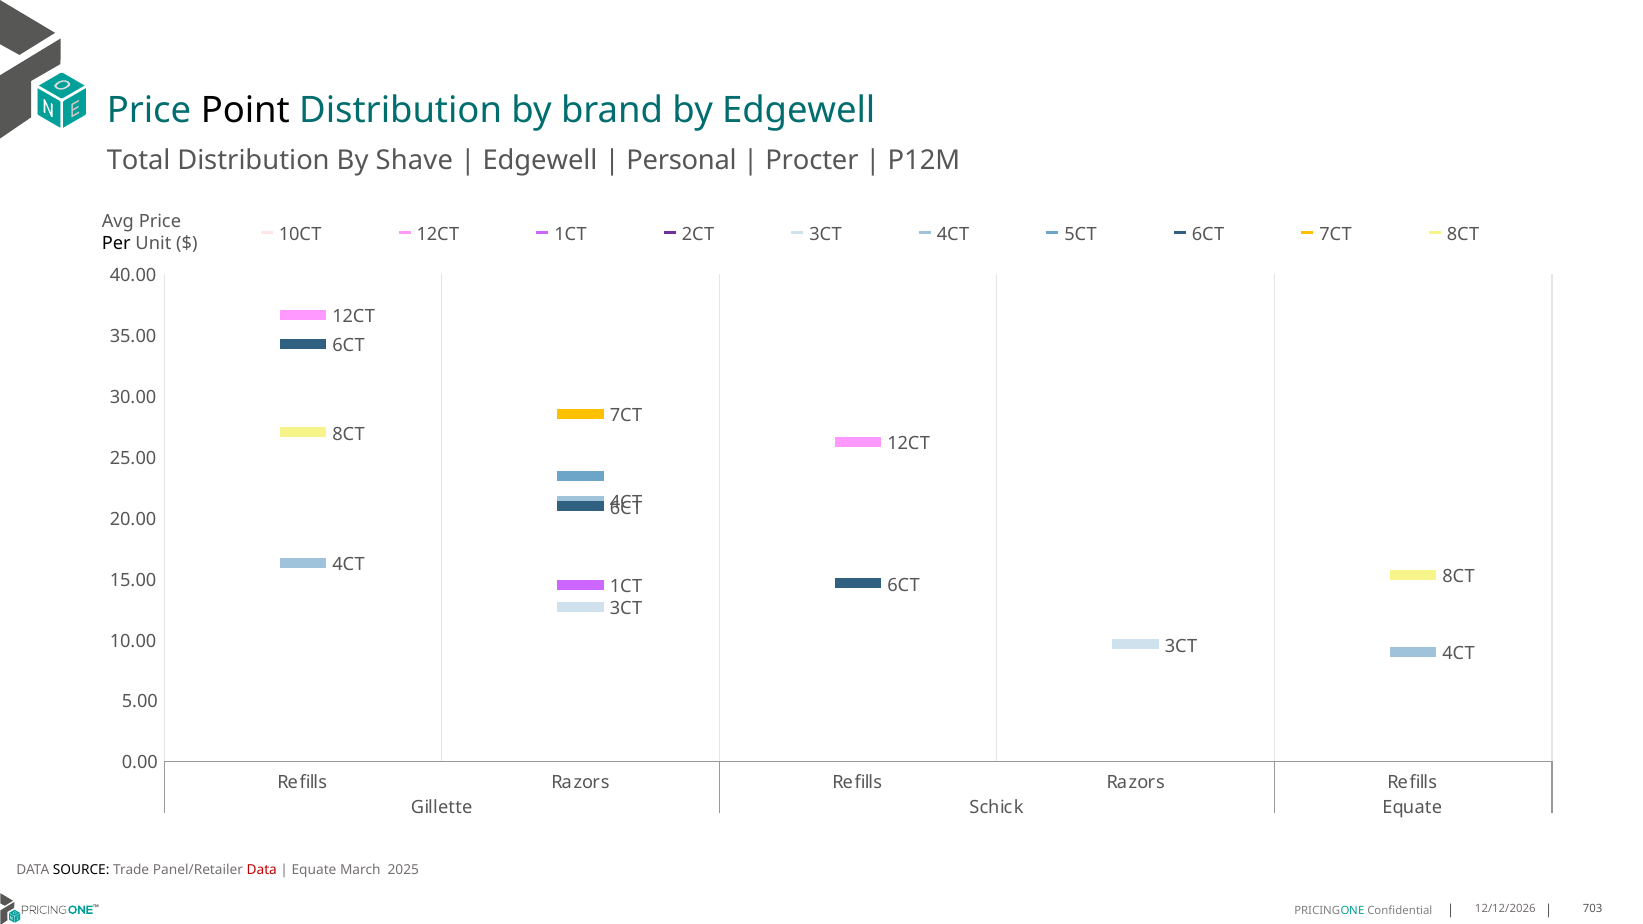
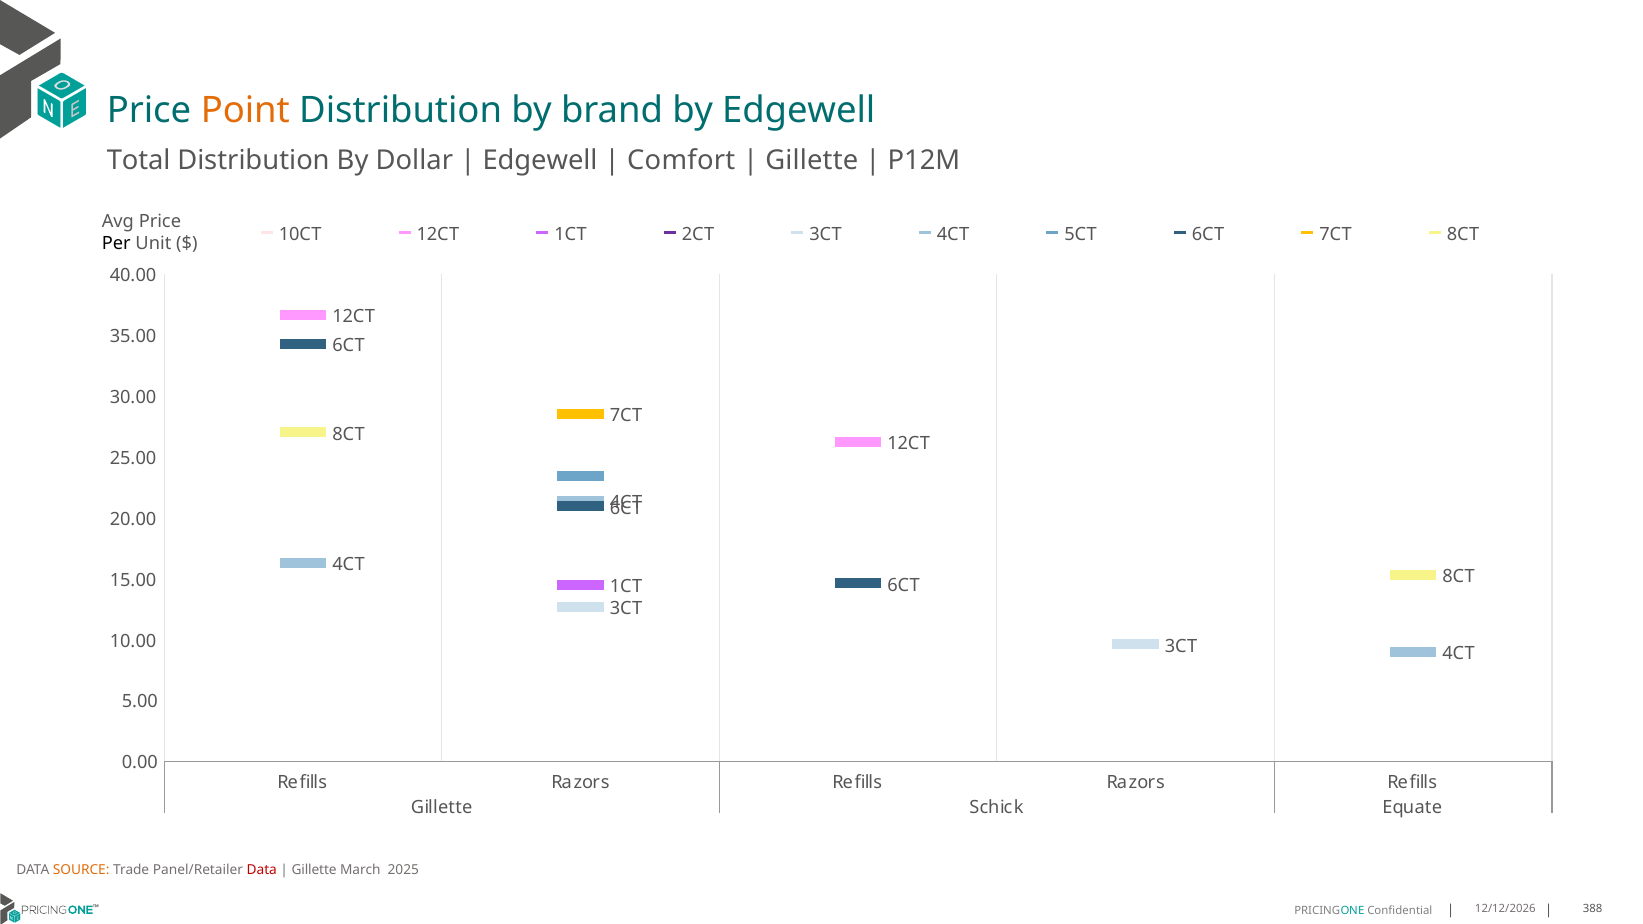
Point colour: black -> orange
Shave: Shave -> Dollar
Personal: Personal -> Comfort
Procter at (812, 160): Procter -> Gillette
SOURCE colour: black -> orange
Equate at (314, 870): Equate -> Gillette
703: 703 -> 388
